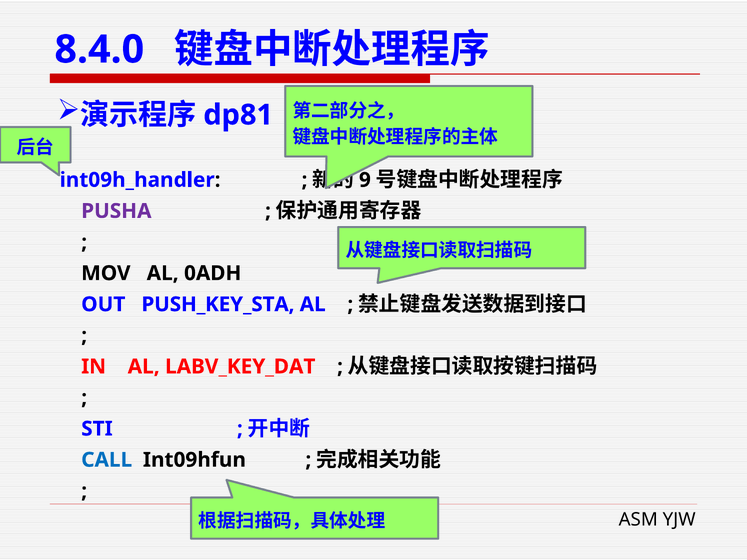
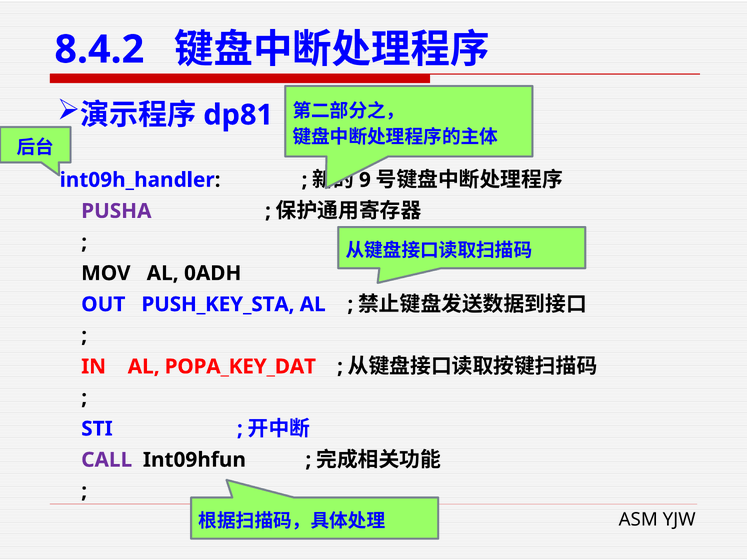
8.4.0: 8.4.0 -> 8.4.2
LABV_KEY_DAT: LABV_KEY_DAT -> POPA_KEY_DAT
CALL colour: blue -> purple
